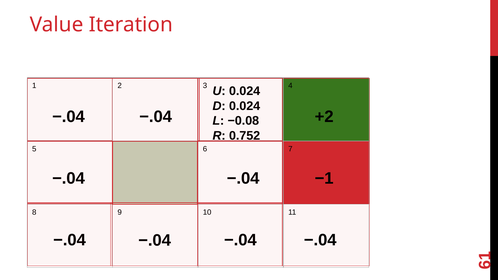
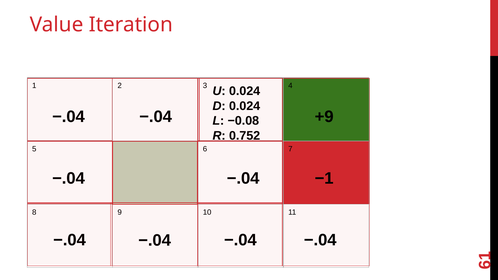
+2: +2 -> +9
